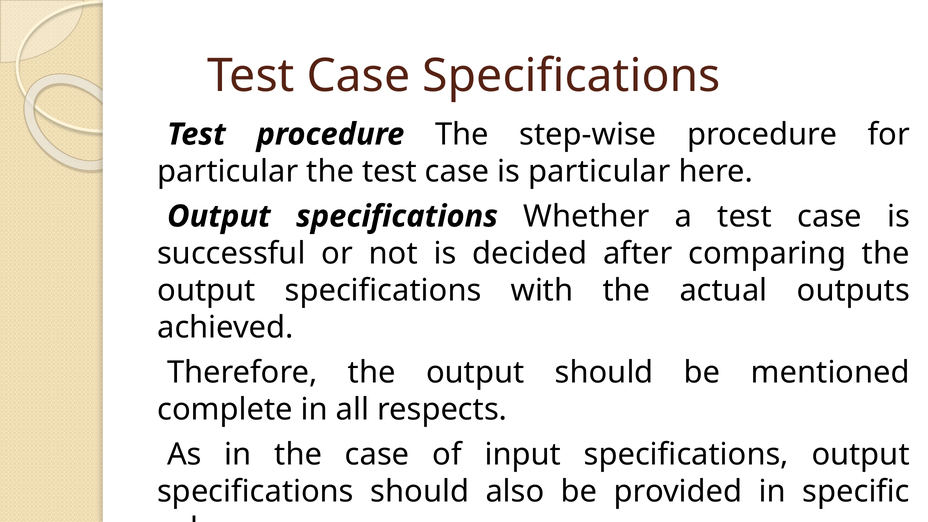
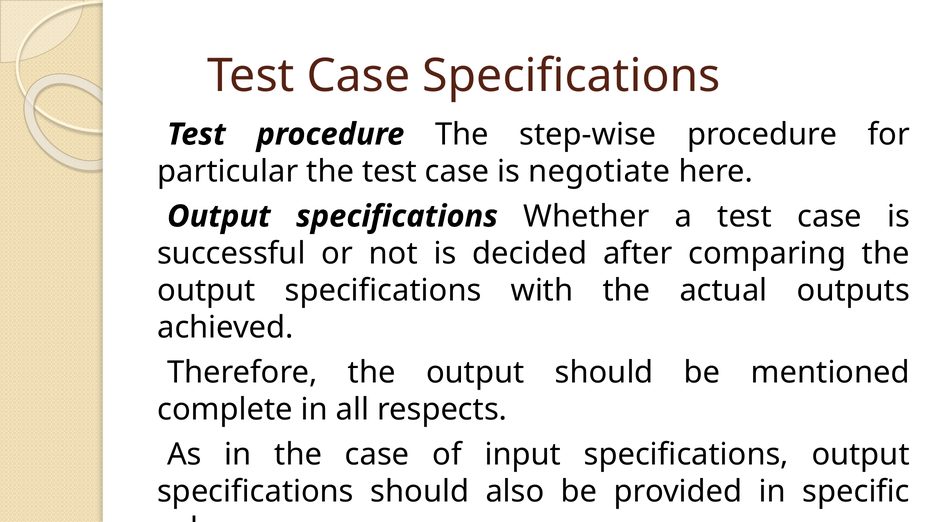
is particular: particular -> negotiate
